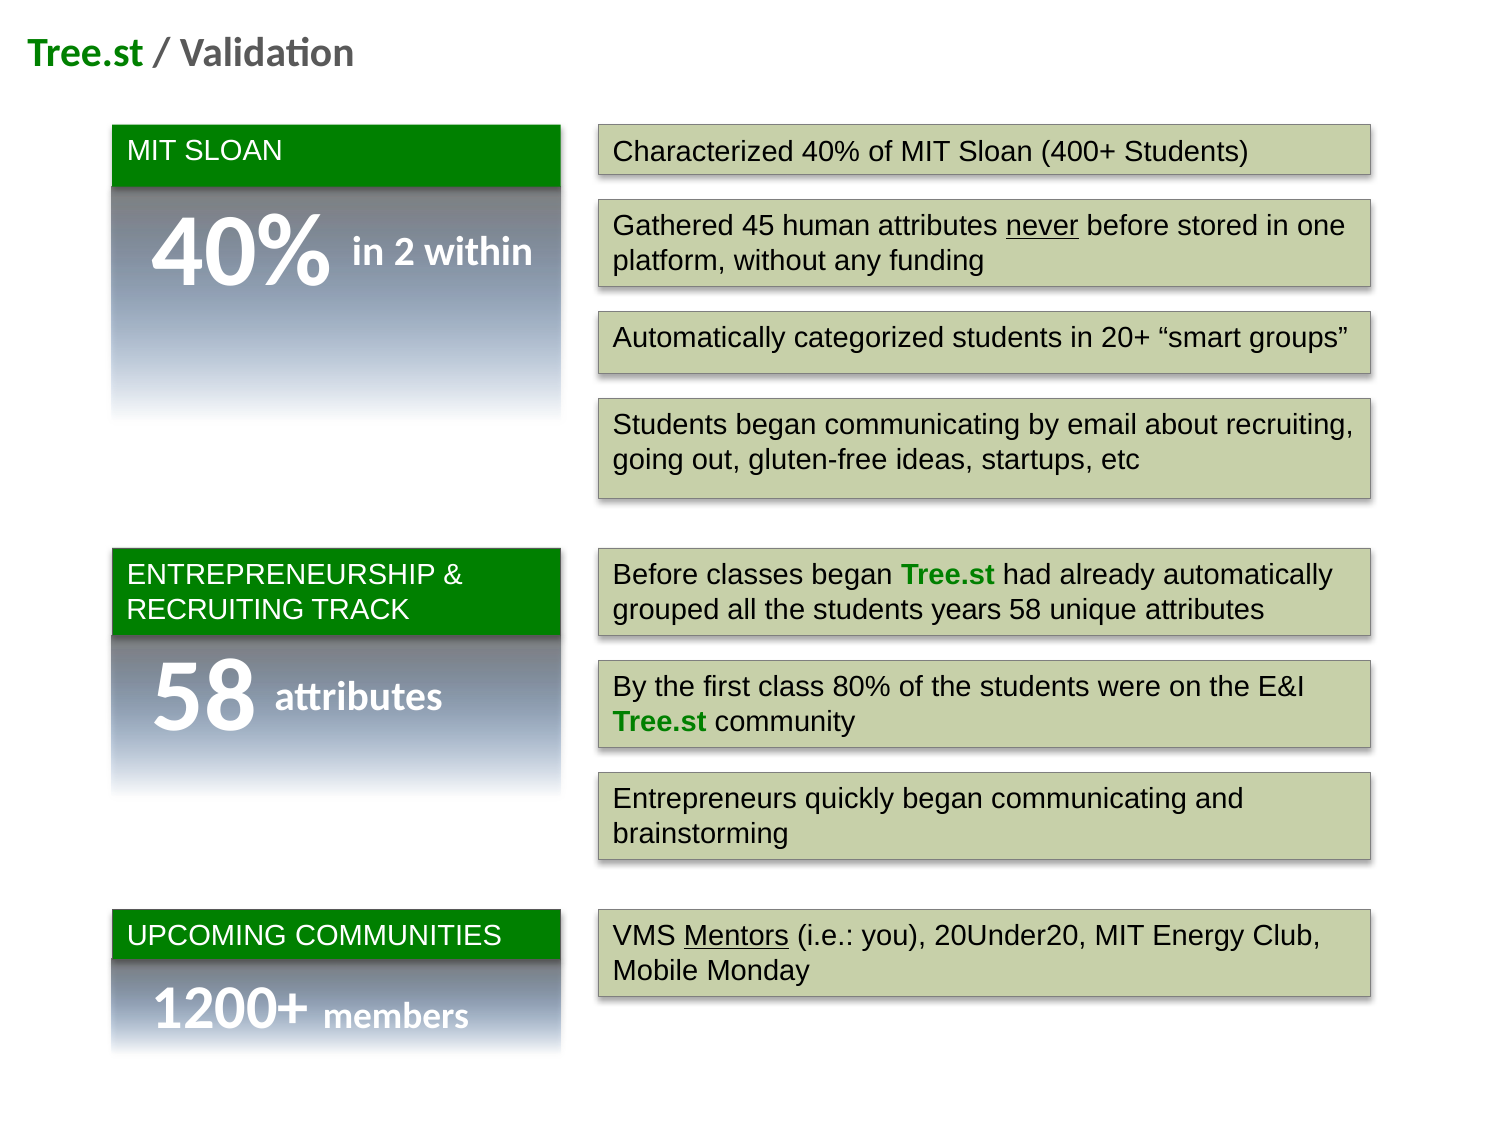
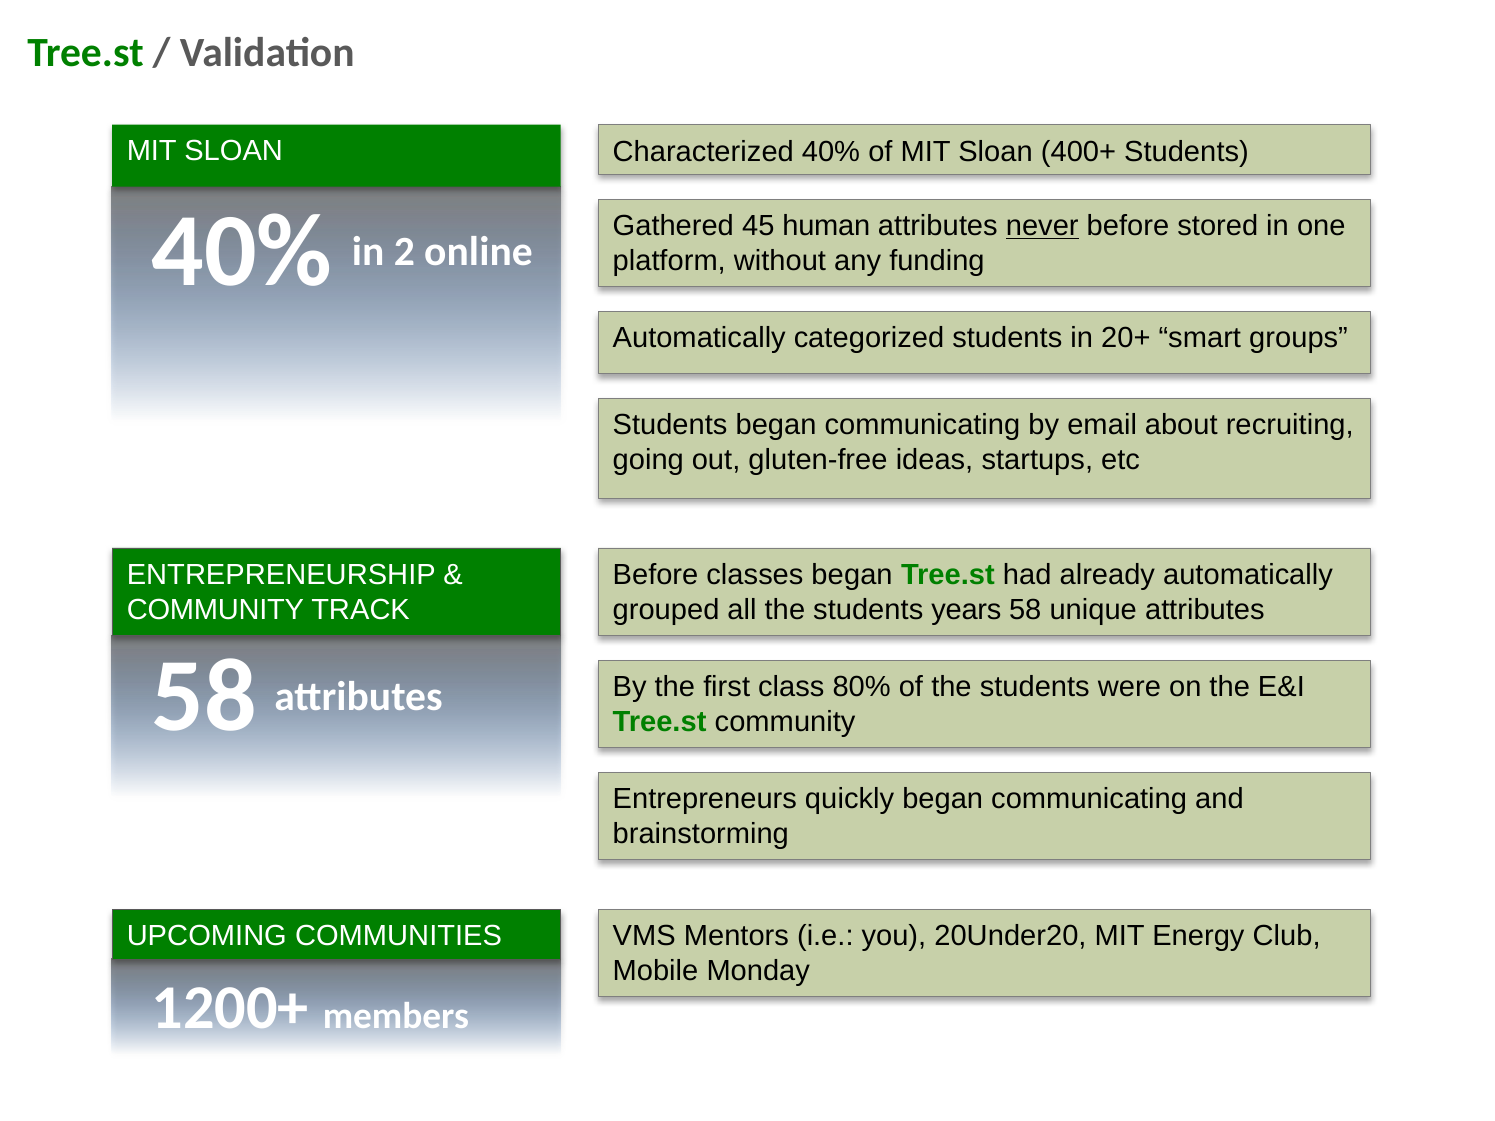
within: within -> online
RECRUITING at (215, 610): RECRUITING -> COMMUNITY
Mentors underline: present -> none
